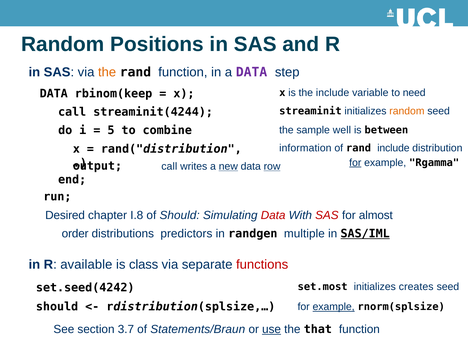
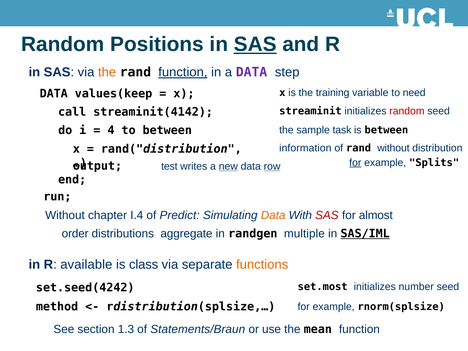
SAS at (255, 44) underline: none -> present
function at (183, 72) underline: none -> present
the include: include -> training
rbinom(keep: rbinom(keep -> values(keep
random at (407, 111) colour: orange -> red
streaminit(4244: streaminit(4244 -> streaminit(4142
5: 5 -> 4
to combine: combine -> between
well: well -> task
rand include: include -> without
Rgamma: Rgamma -> Splits
call at (169, 166): call -> test
Desired at (65, 215): Desired -> Without
I.8: I.8 -> I.4
of Should: Should -> Predict
Data at (273, 215) colour: red -> orange
predictors: predictors -> aggregate
functions colour: red -> orange
creates: creates -> number
should at (57, 307): should -> method
example at (334, 307) underline: present -> none
3.7: 3.7 -> 1.3
use underline: present -> none
that: that -> mean
